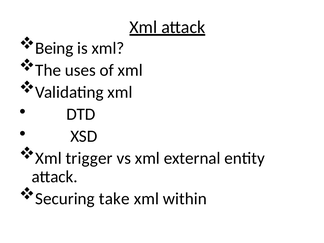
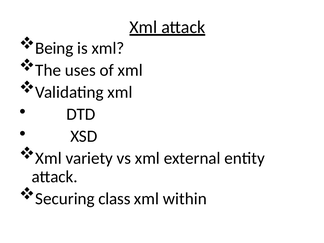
trigger: trigger -> variety
take: take -> class
